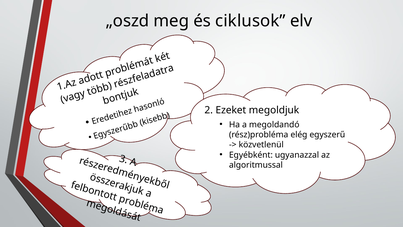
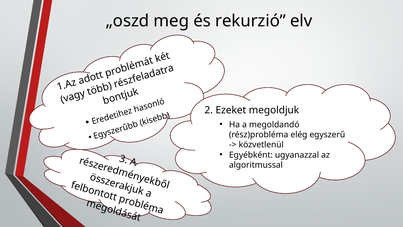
ciklusok: ciklusok -> rekurzió
